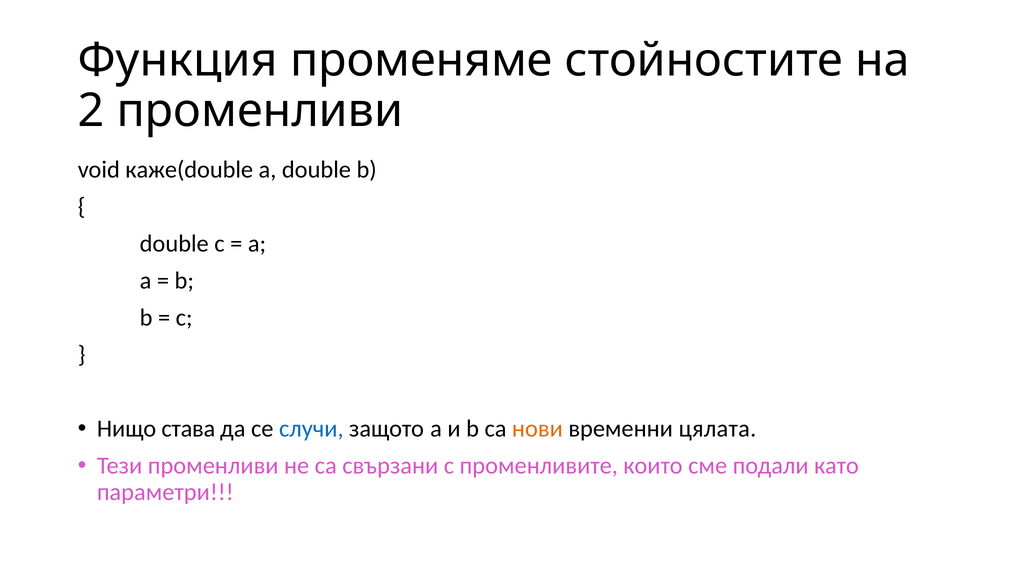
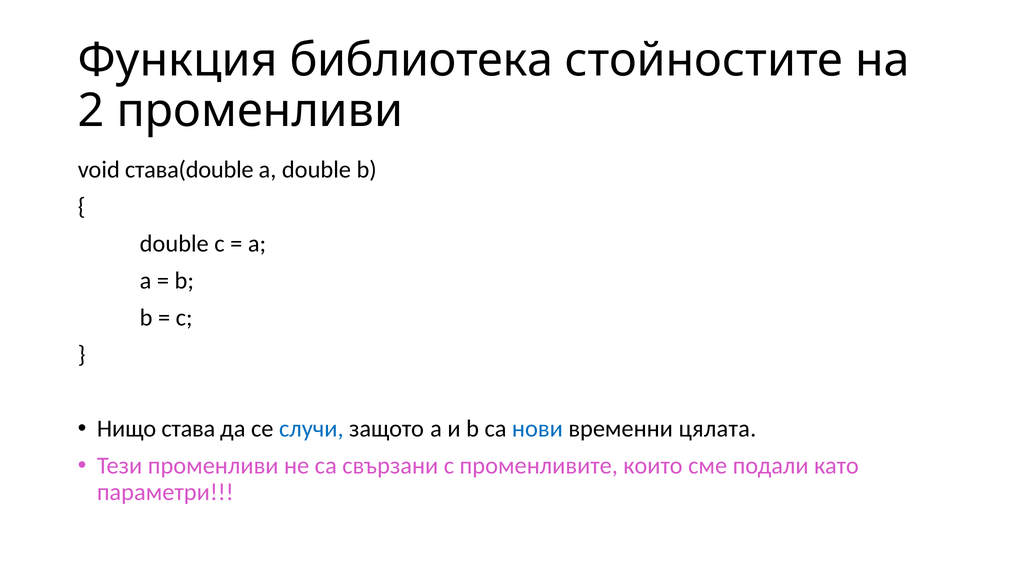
променяме: променяме -> библиотека
каже(double: каже(double -> става(double
нови colour: orange -> blue
